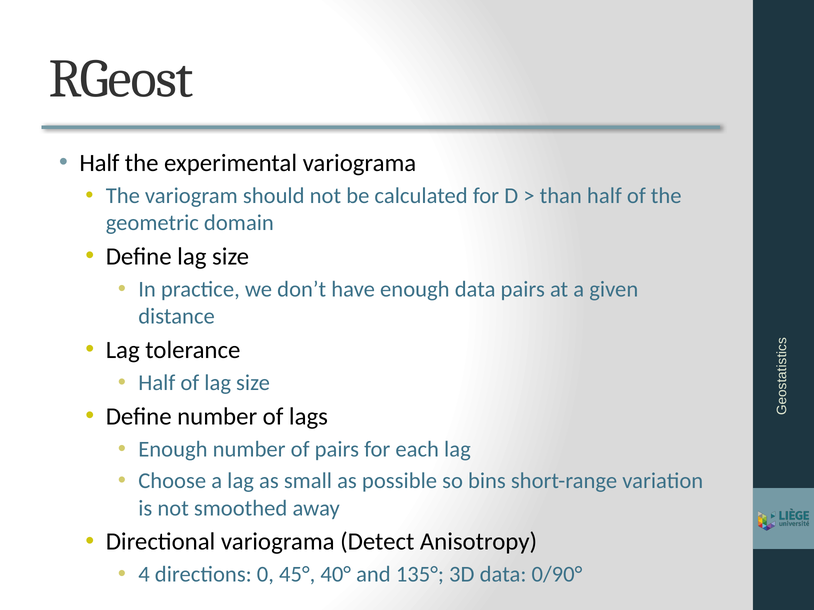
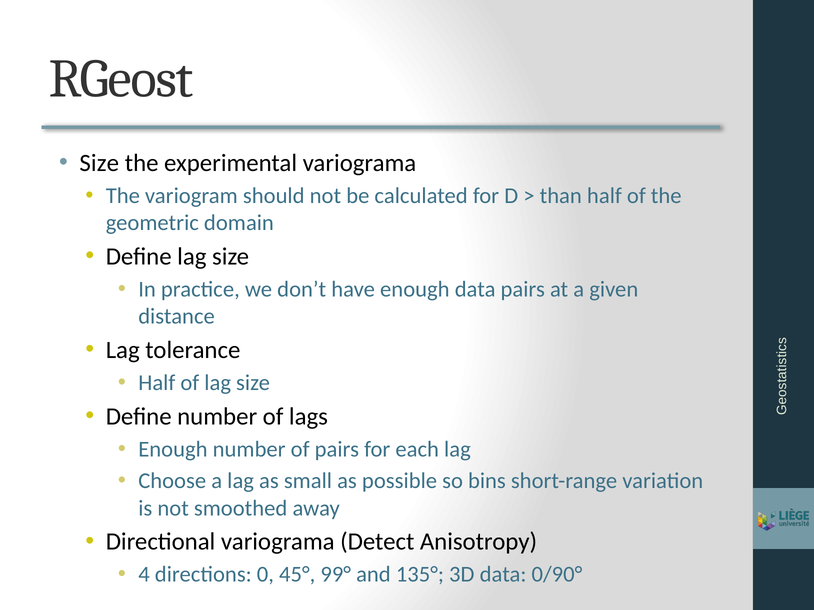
Half at (99, 163): Half -> Size
40°: 40° -> 99°
